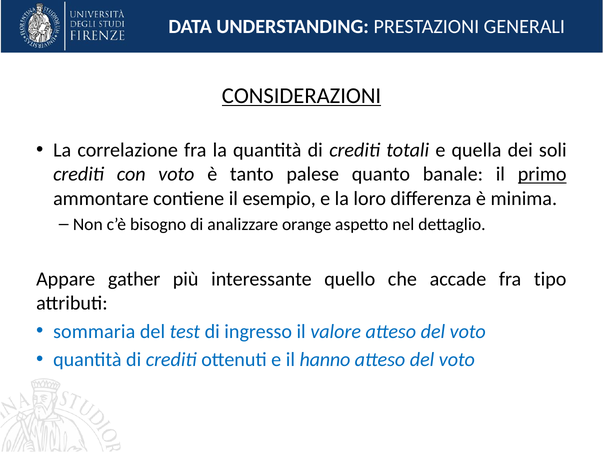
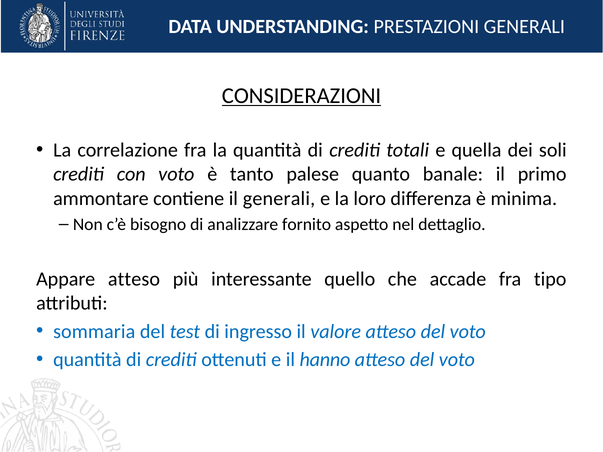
primo underline: present -> none
il esempio: esempio -> generali
orange: orange -> fornito
Appare gather: gather -> atteso
